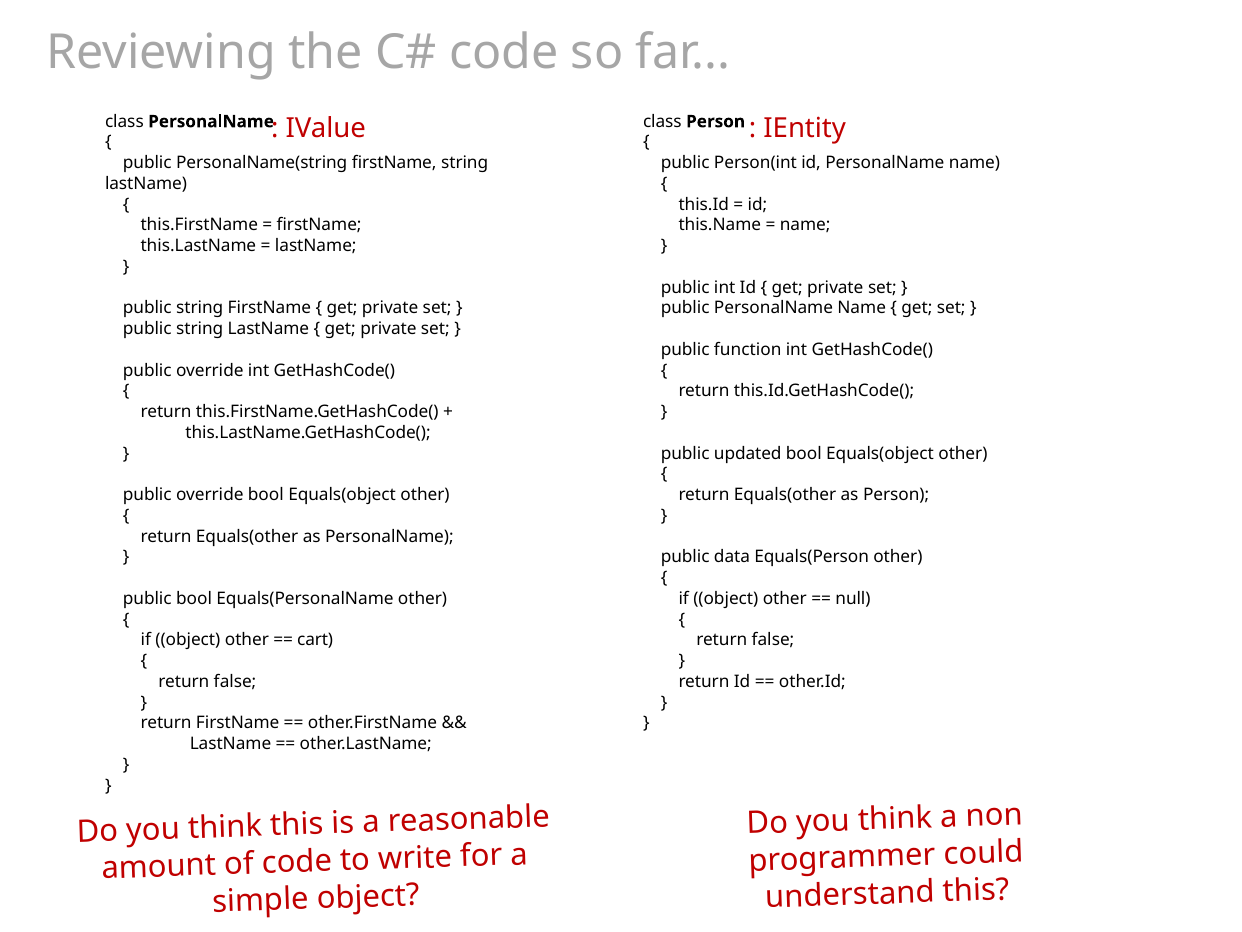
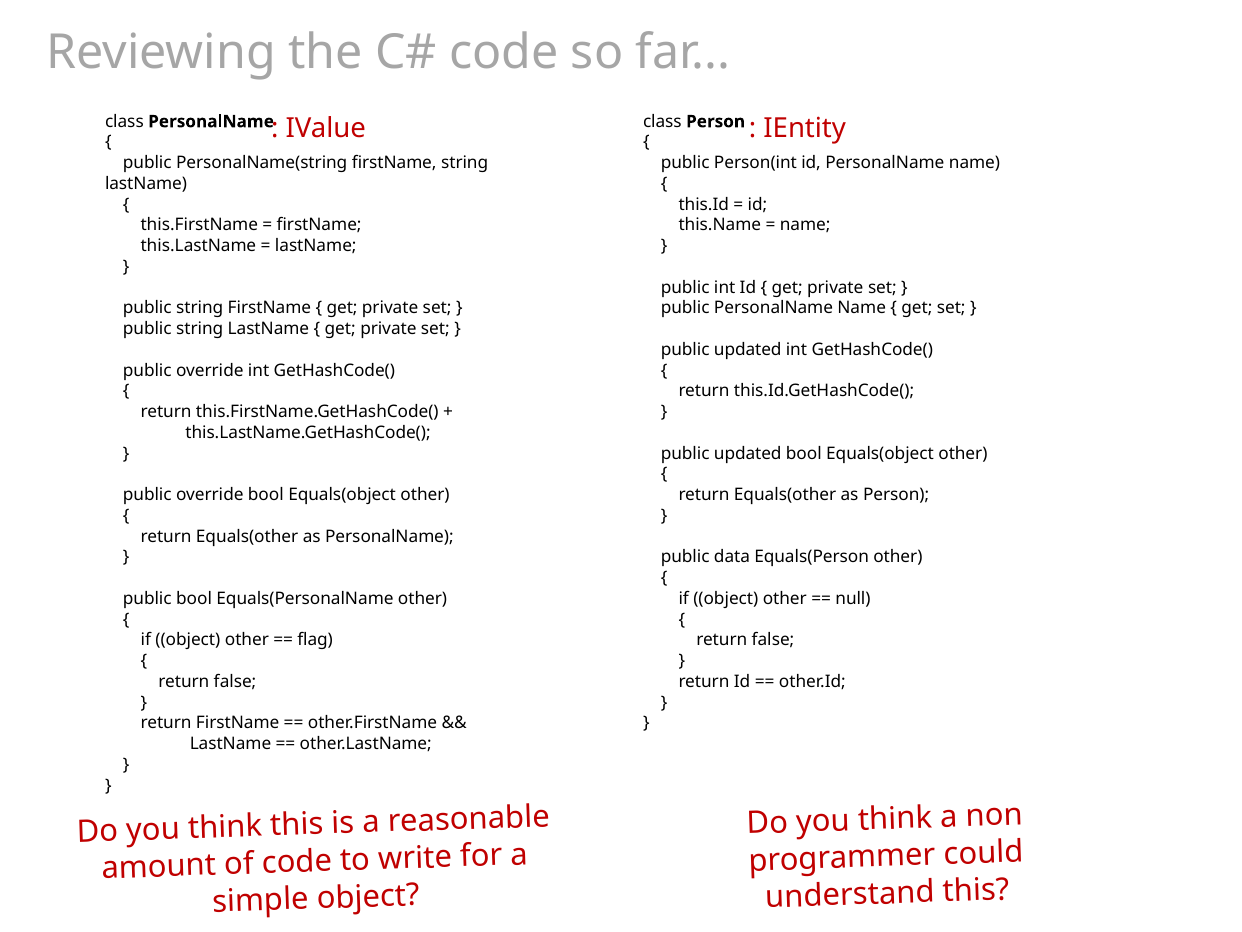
function at (748, 350): function -> updated
cart: cart -> flag
